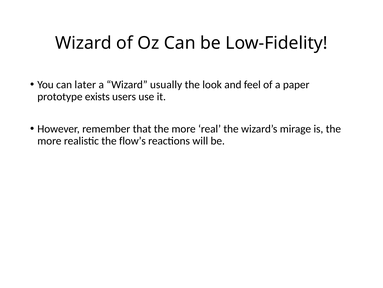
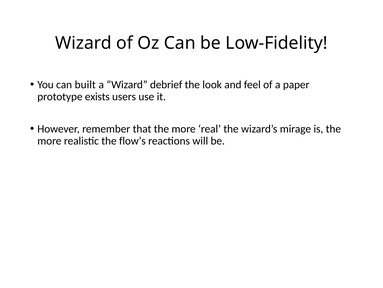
later: later -> built
usually: usually -> debrief
